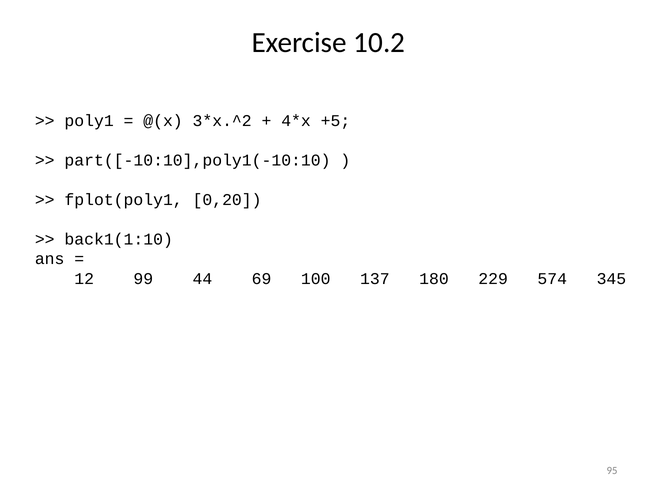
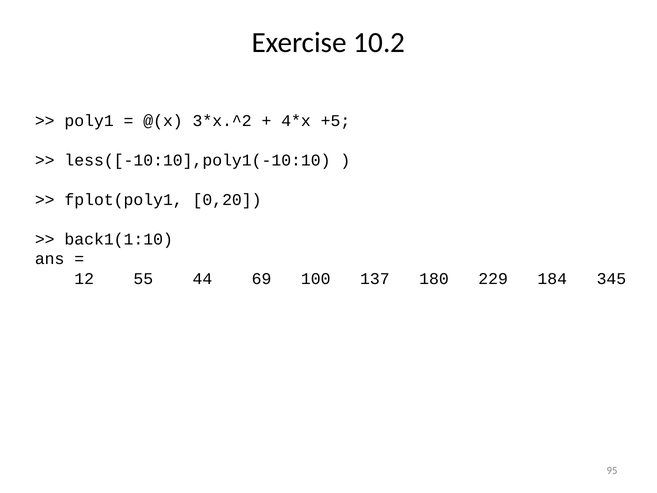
part([-10:10],poly1(-10:10: part([-10:10],poly1(-10:10 -> less([-10:10],poly1(-10:10
99: 99 -> 55
574: 574 -> 184
